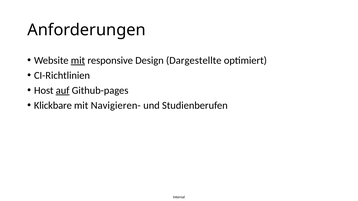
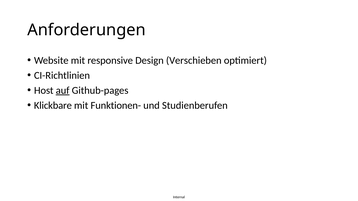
mit at (78, 61) underline: present -> none
Dargestellte: Dargestellte -> Verschieben
Navigieren-: Navigieren- -> Funktionen-
